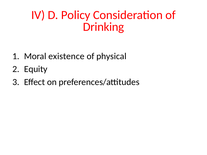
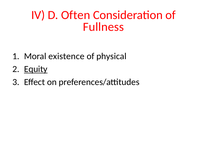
Policy: Policy -> Often
Drinking: Drinking -> Fullness
Equity underline: none -> present
